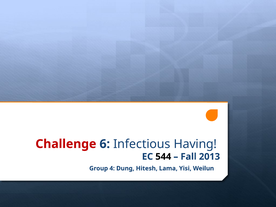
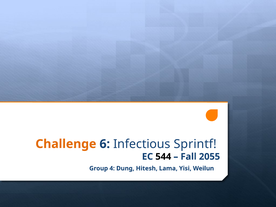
Challenge colour: red -> orange
Having: Having -> Sprintf
2013: 2013 -> 2055
